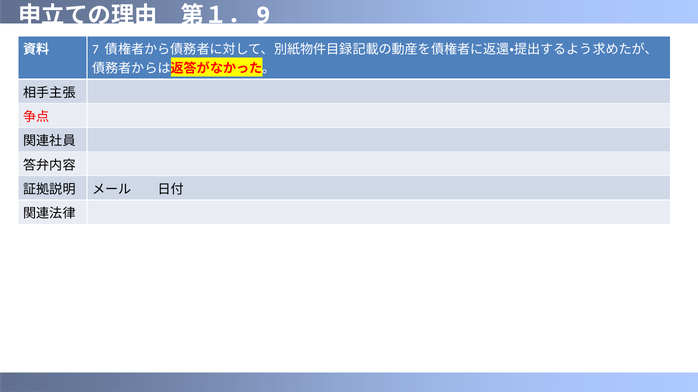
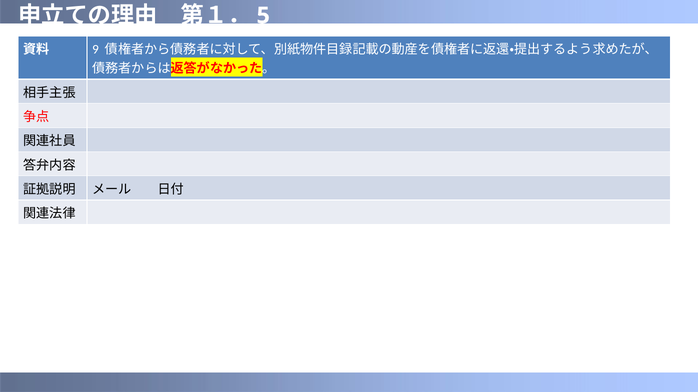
9: 9 -> 5
7: 7 -> 9
